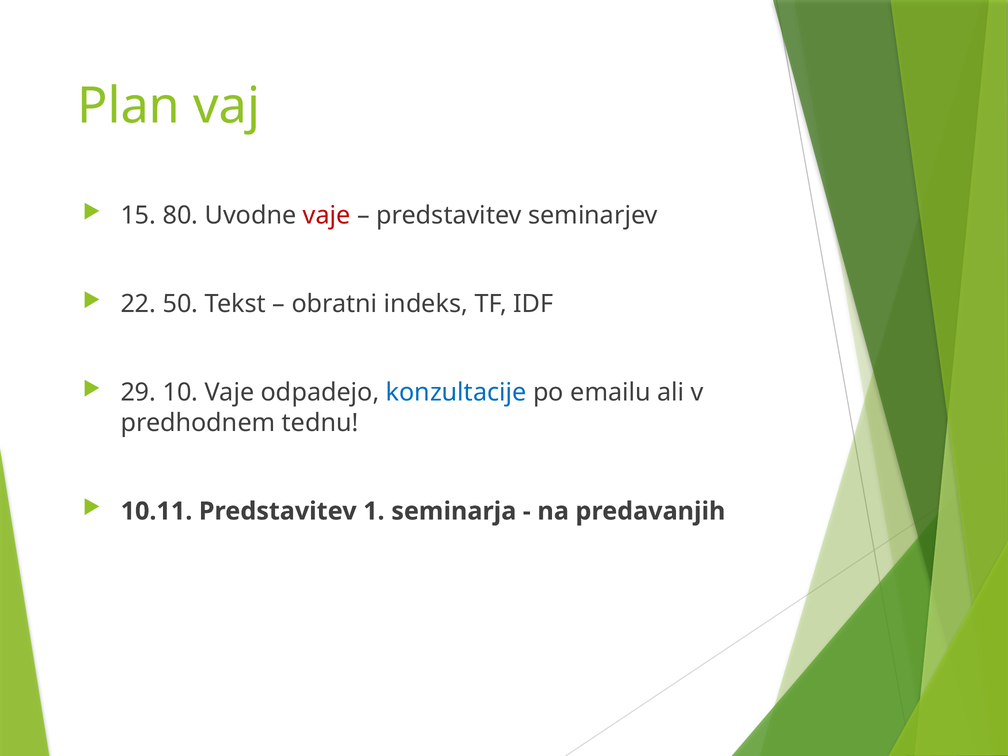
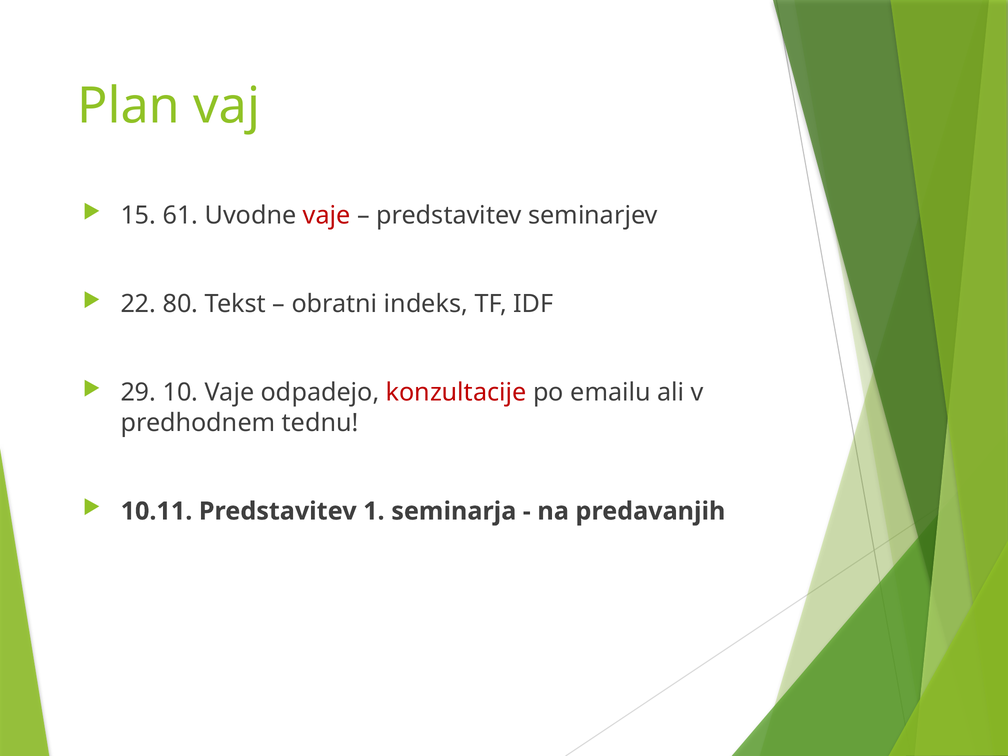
80: 80 -> 61
50: 50 -> 80
konzultacije colour: blue -> red
